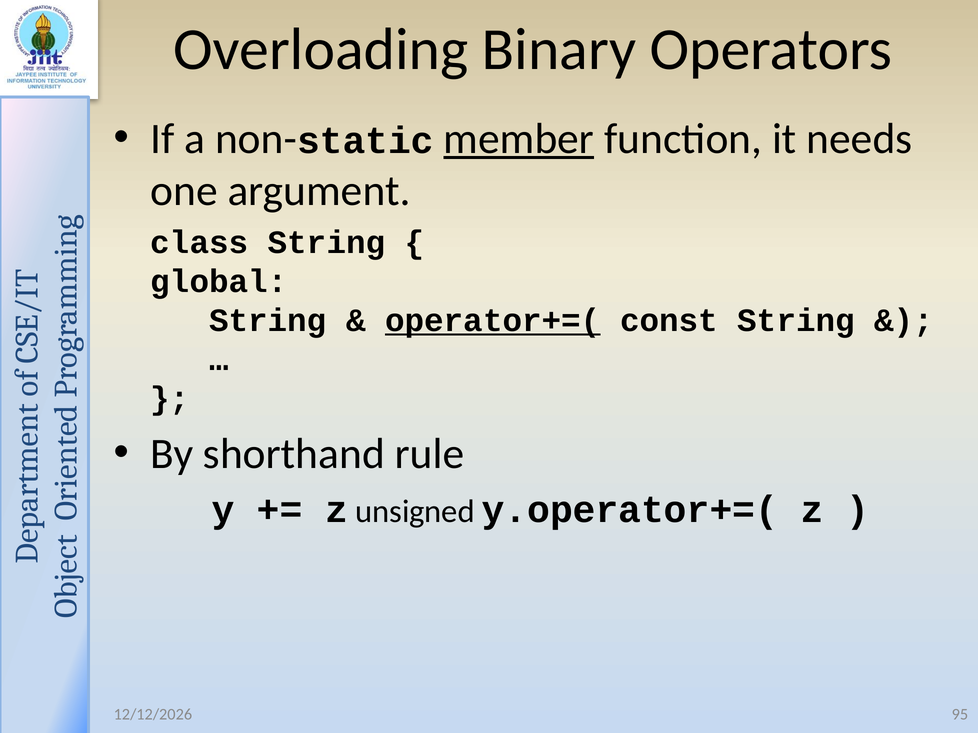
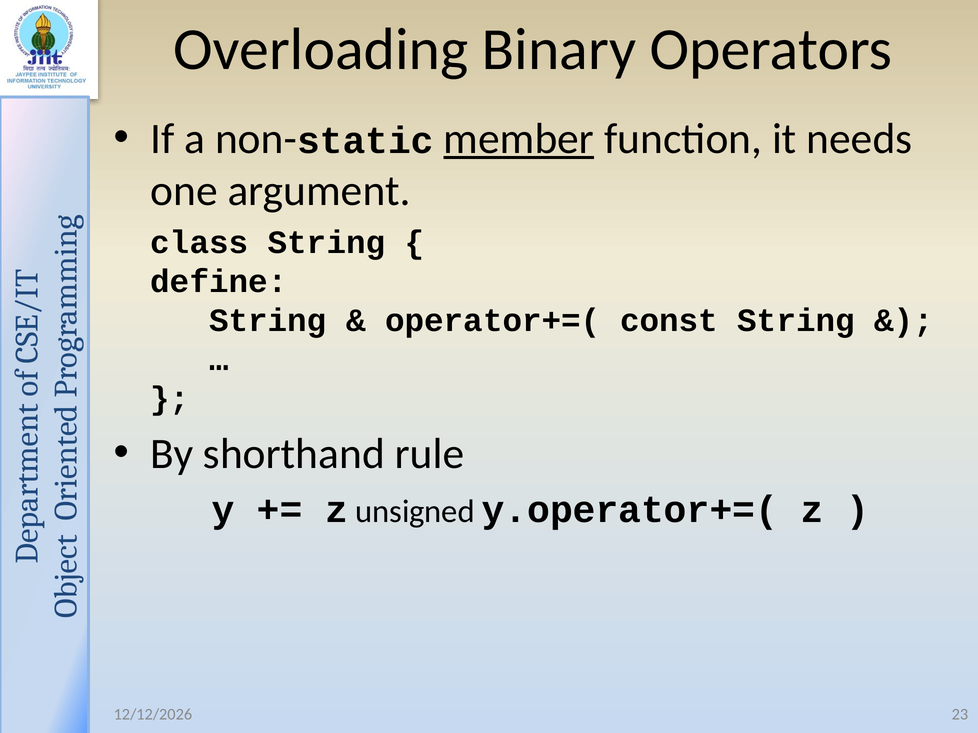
global: global -> define
operator+=( underline: present -> none
95: 95 -> 23
